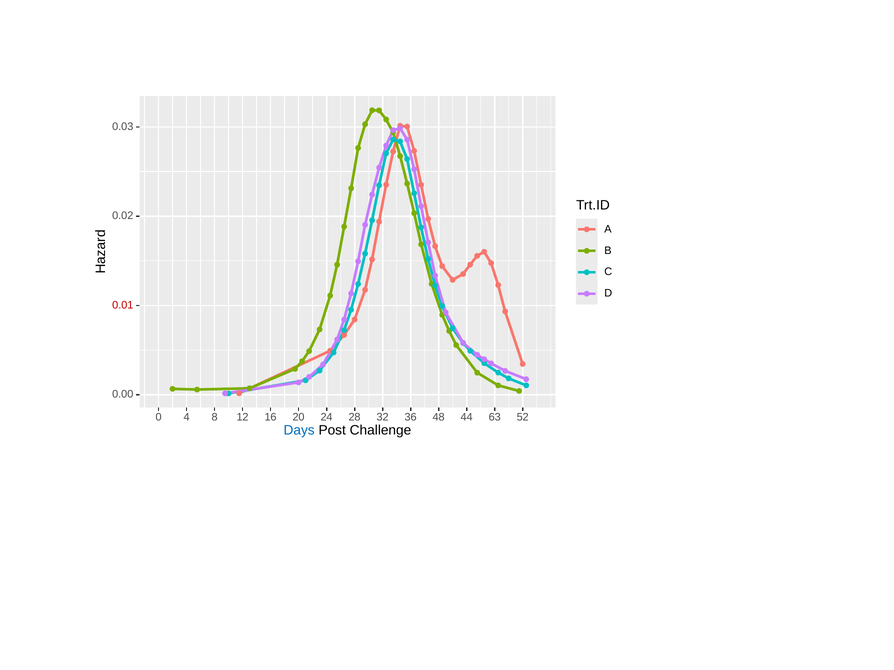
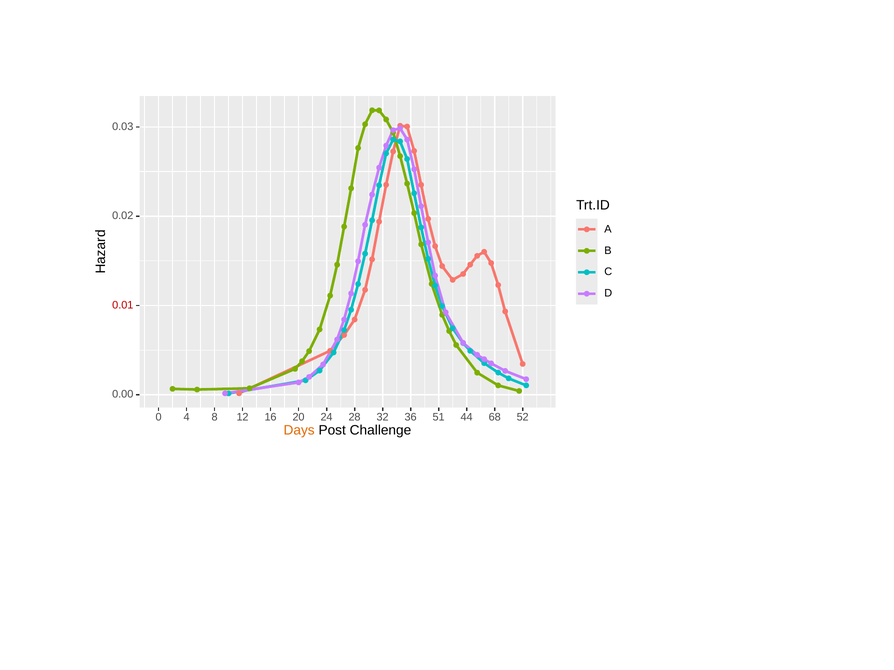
48: 48 -> 51
63: 63 -> 68
Days colour: blue -> orange
